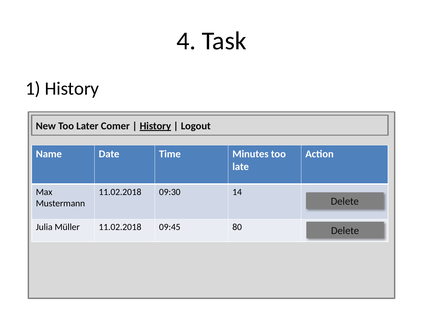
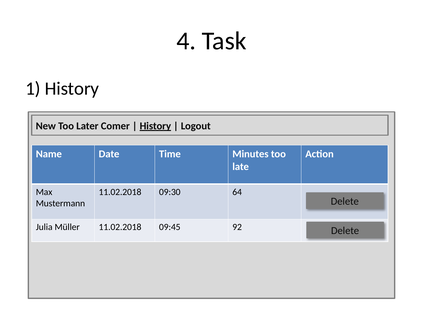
14: 14 -> 64
80: 80 -> 92
